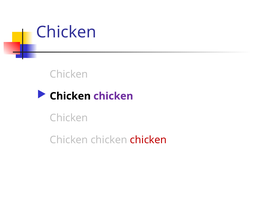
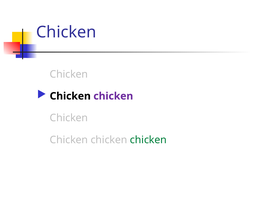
chicken at (148, 140) colour: red -> green
